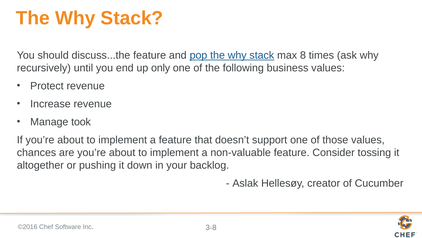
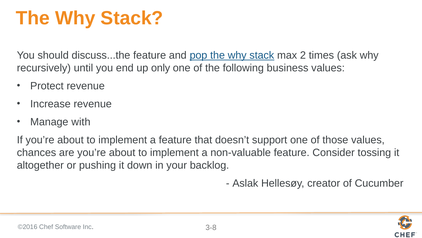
8: 8 -> 2
took: took -> with
